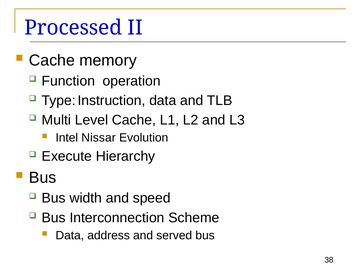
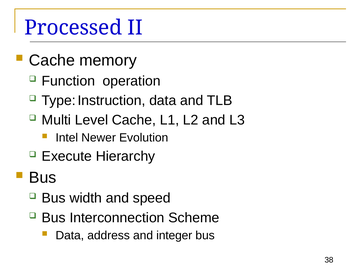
Nissar: Nissar -> Newer
served: served -> integer
